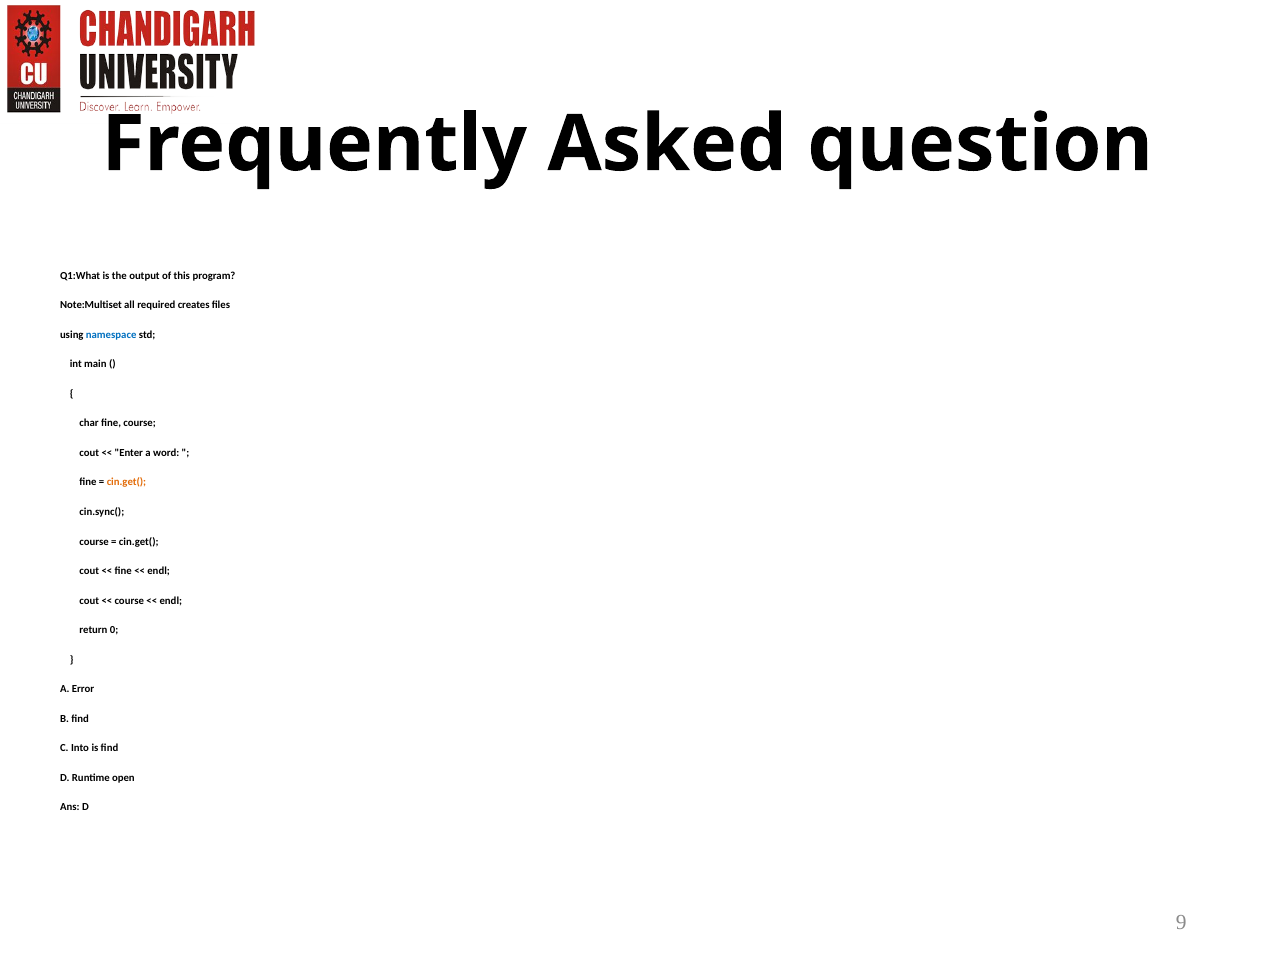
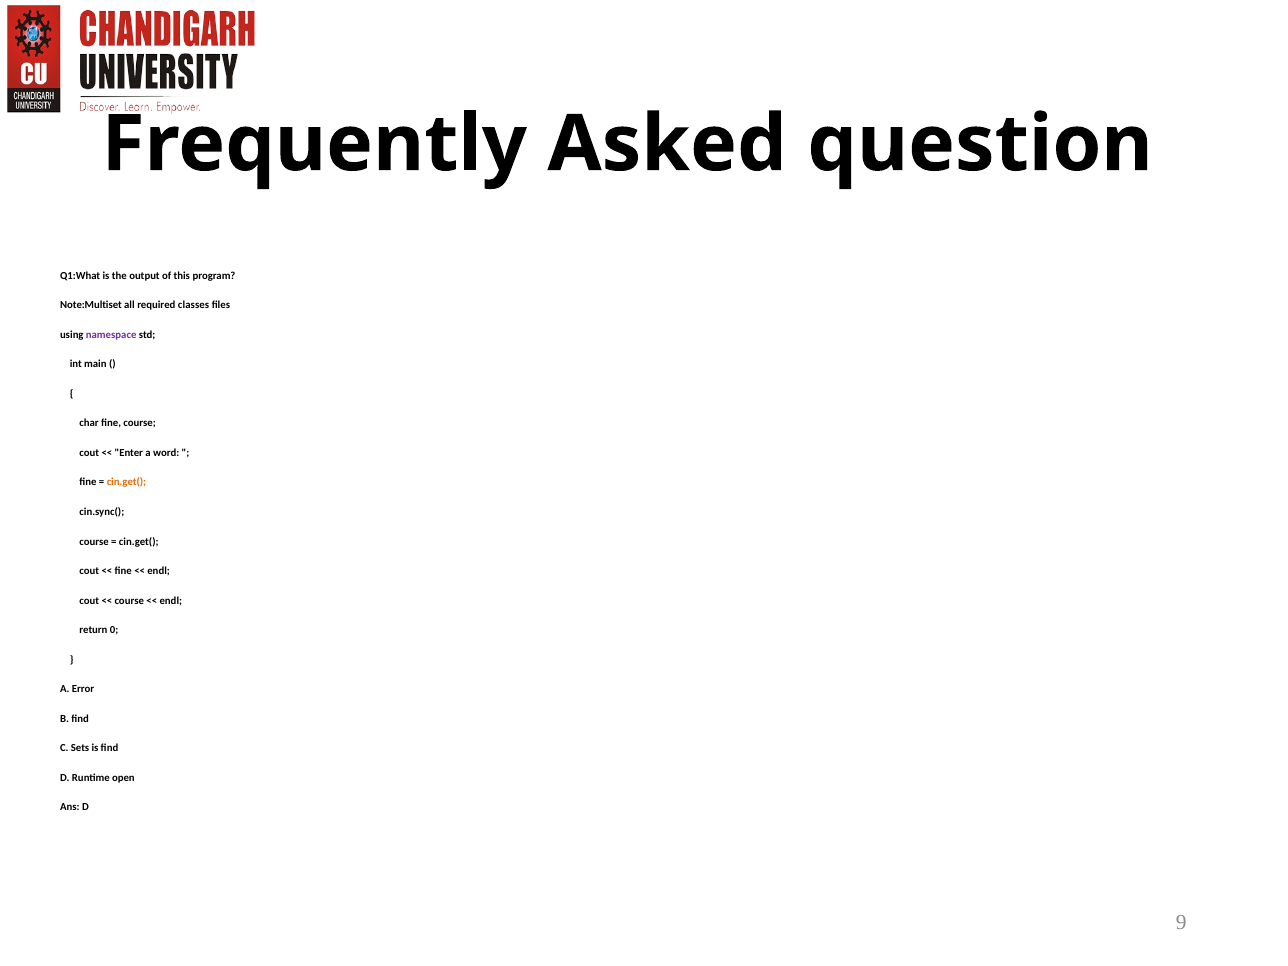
creates: creates -> classes
namespace colour: blue -> purple
Into: Into -> Sets
